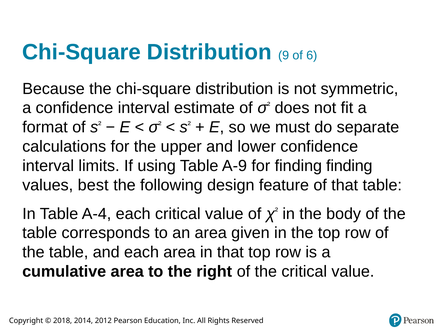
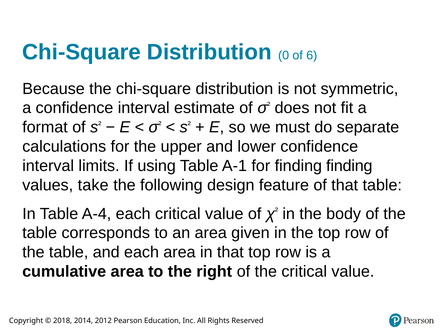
9: 9 -> 0
A-9: A-9 -> A-1
best: best -> take
